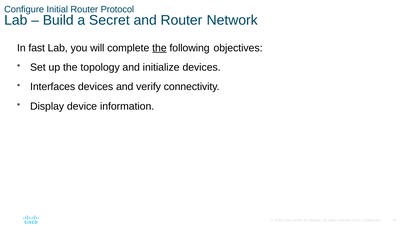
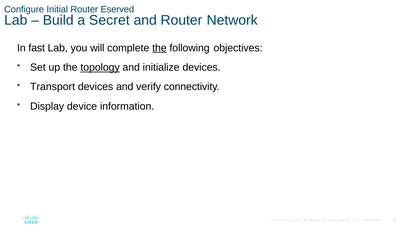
Protocol: Protocol -> Eserved
topology underline: none -> present
Interfaces: Interfaces -> Transport
